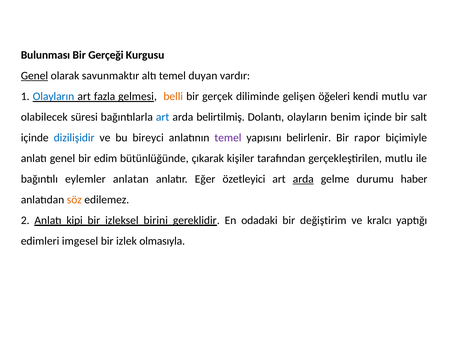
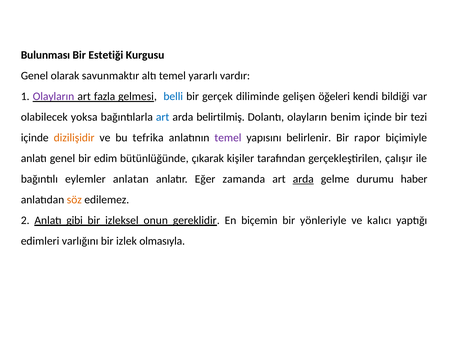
Gerçeği: Gerçeği -> Estetiği
Genel at (34, 76) underline: present -> none
duyan: duyan -> yararlı
Olayların at (54, 97) colour: blue -> purple
belli colour: orange -> blue
kendi mutlu: mutlu -> bildiği
süresi: süresi -> yoksa
salt: salt -> tezi
dizilişidir colour: blue -> orange
bireyci: bireyci -> tefrika
gerçekleştirilen mutlu: mutlu -> çalışır
özetleyici: özetleyici -> zamanda
kipi: kipi -> gibi
birini: birini -> onun
odadaki: odadaki -> biçemin
değiştirim: değiştirim -> yönleriyle
kralcı: kralcı -> kalıcı
imgesel: imgesel -> varlığını
